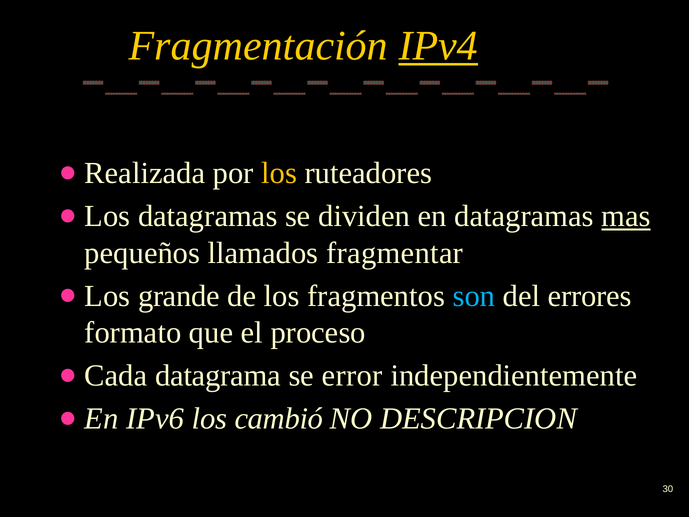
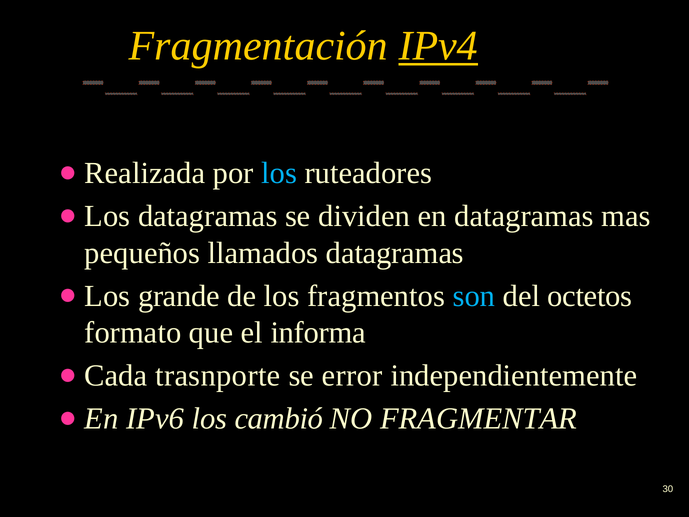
los at (279, 173) colour: yellow -> light blue
mas underline: present -> none
llamados fragmentar: fragmentar -> datagramas
errores: errores -> octetos
proceso: proceso -> informa
datagrama: datagrama -> trasnporte
DESCRIPCION: DESCRIPCION -> FRAGMENTAR
